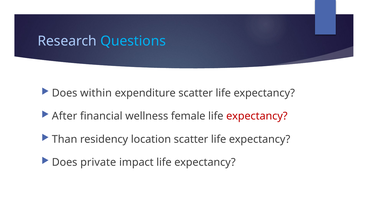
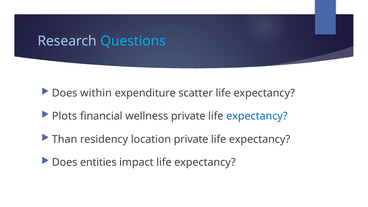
After: After -> Plots
wellness female: female -> private
expectancy at (257, 116) colour: red -> blue
location scatter: scatter -> private
private: private -> entities
